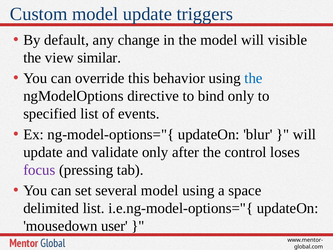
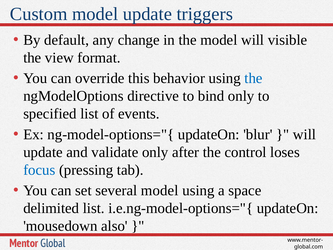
similar: similar -> format
focus colour: purple -> blue
user: user -> also
